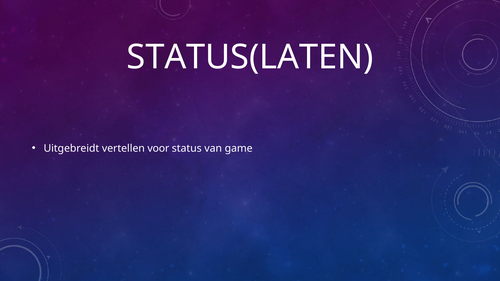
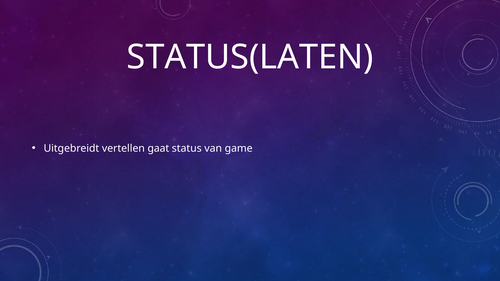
voor: voor -> gaat
